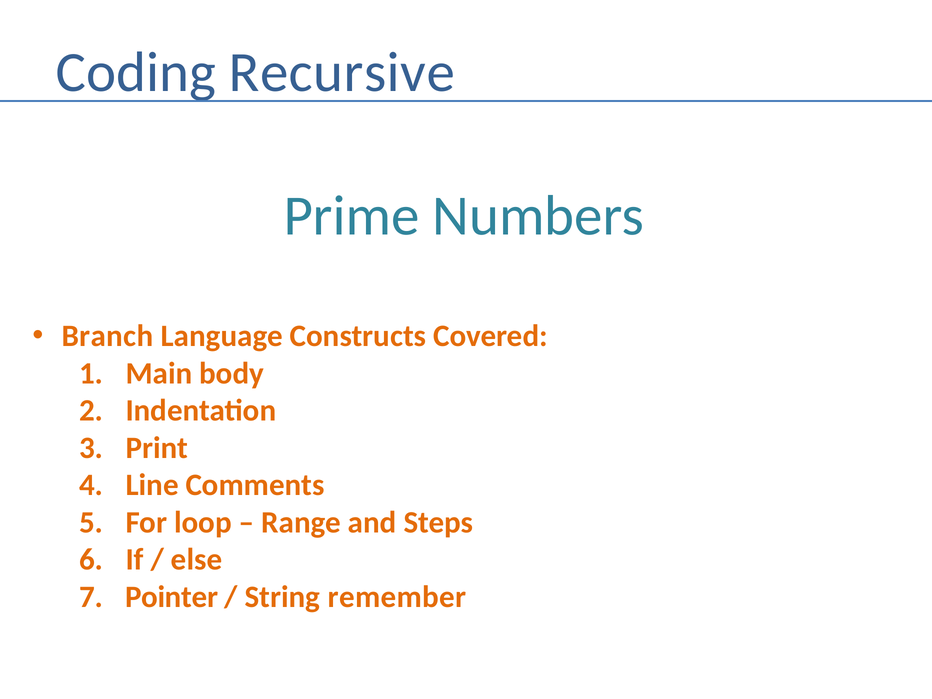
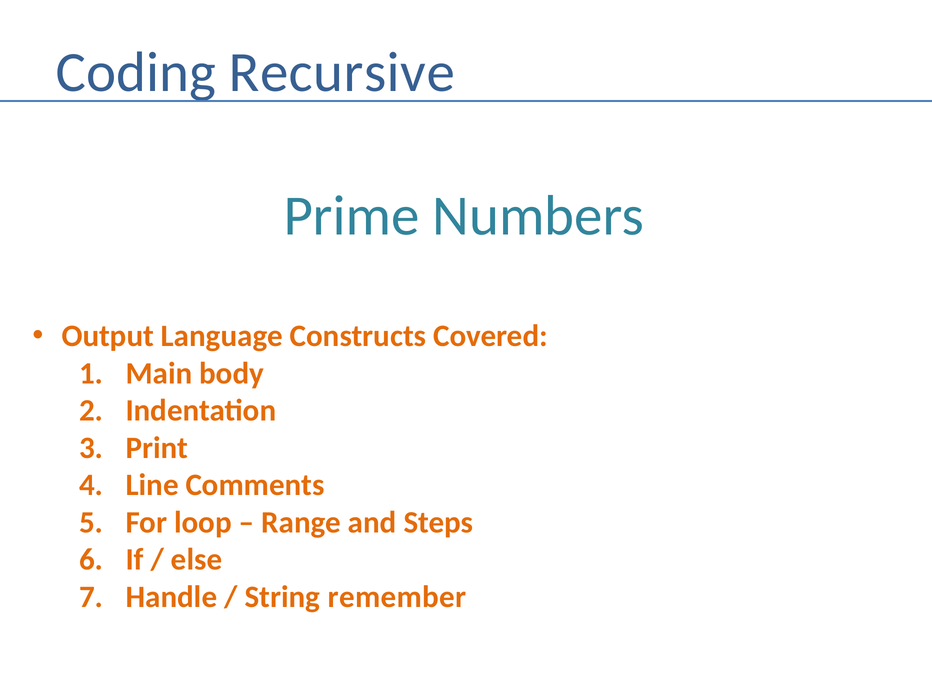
Branch: Branch -> Output
Pointer: Pointer -> Handle
